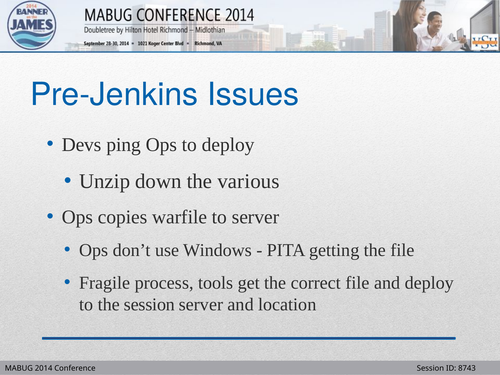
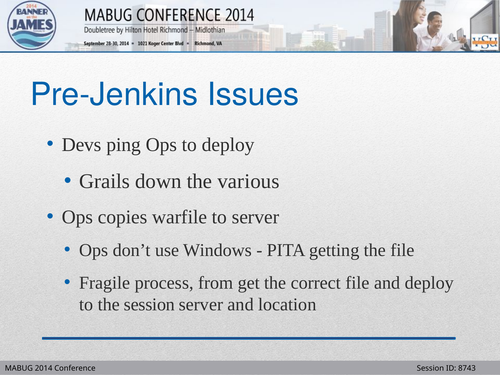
Unzip: Unzip -> Grails
tools: tools -> from
